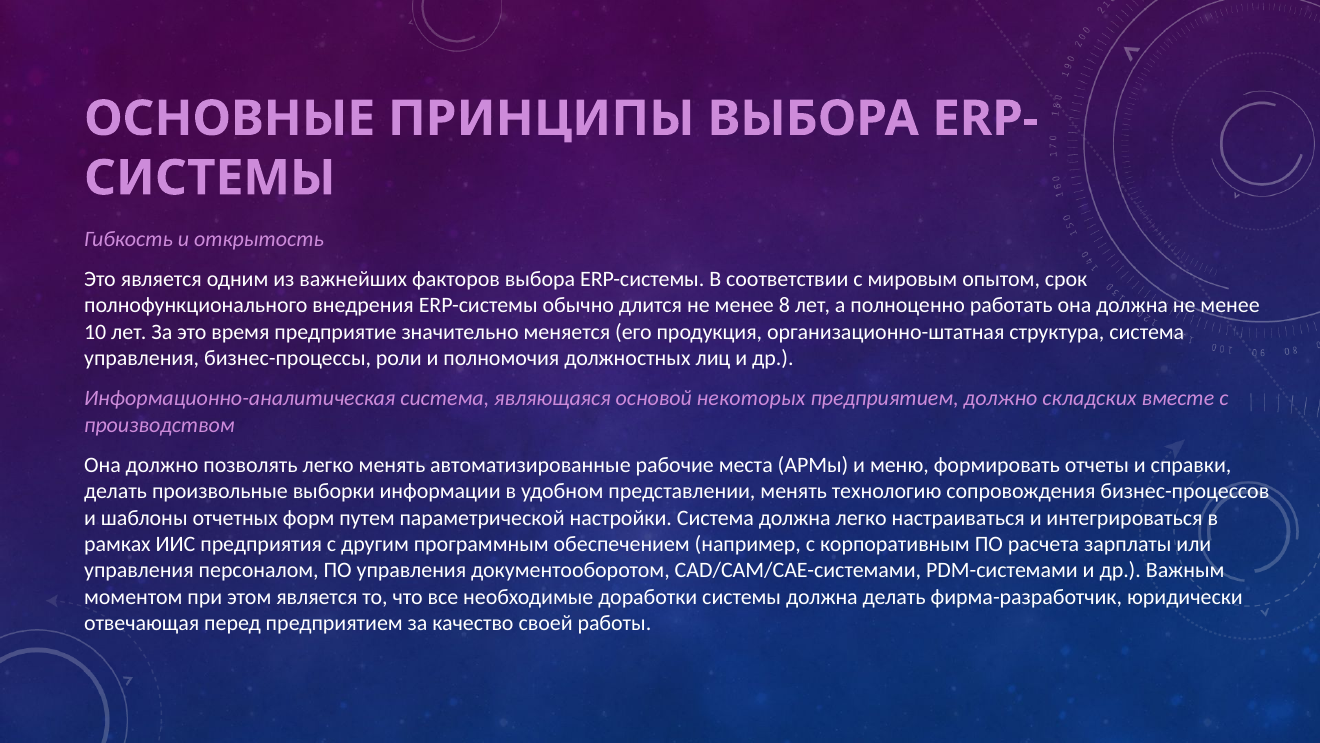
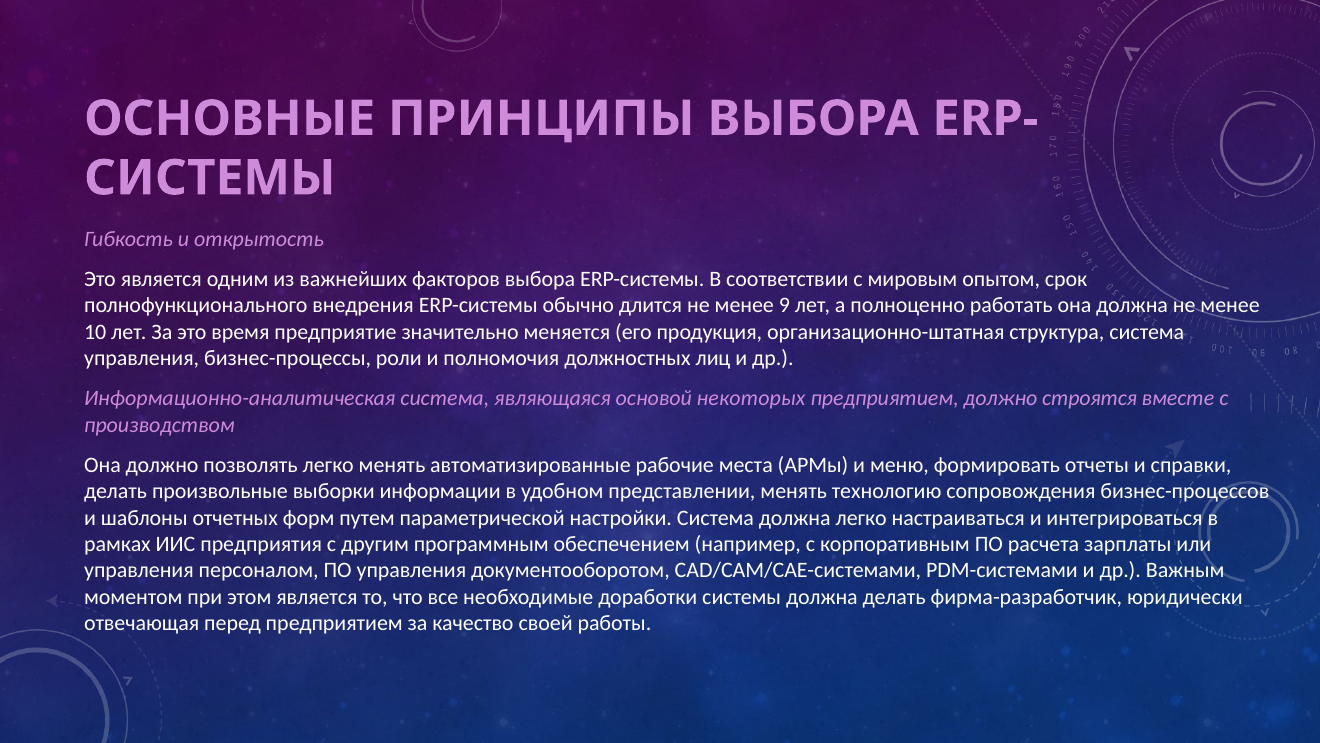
8: 8 -> 9
складских: складских -> строятся
